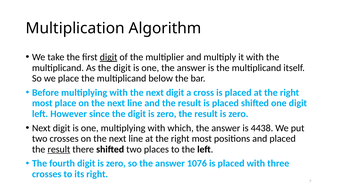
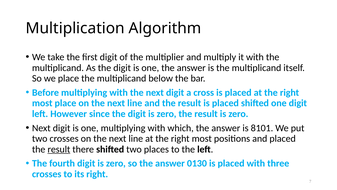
digit at (109, 57) underline: present -> none
4438: 4438 -> 8101
1076: 1076 -> 0130
